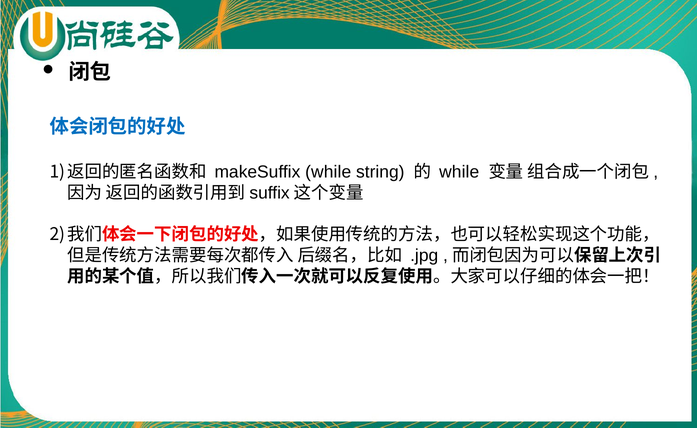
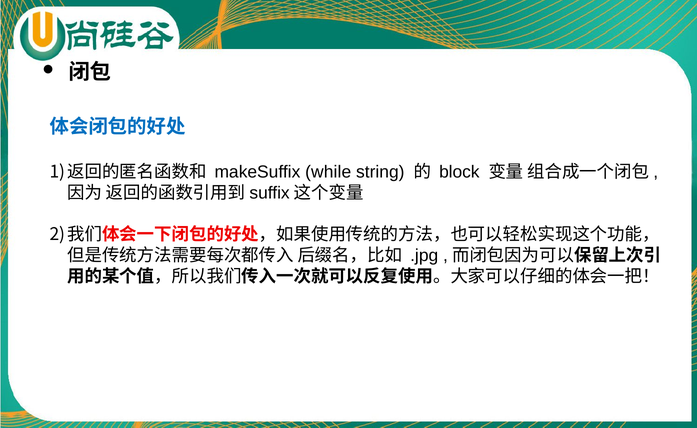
while at (459, 172): while -> block
